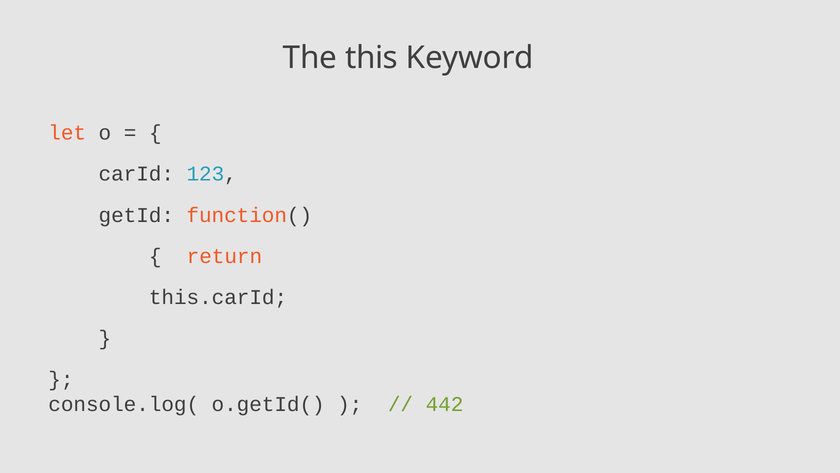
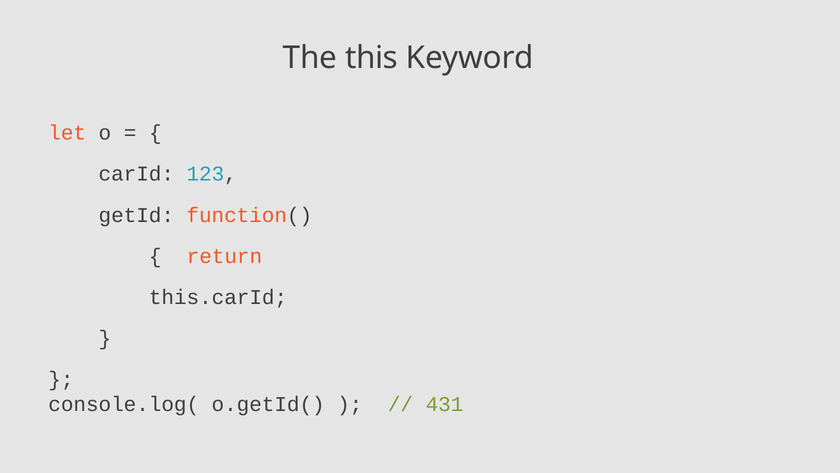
442: 442 -> 431
